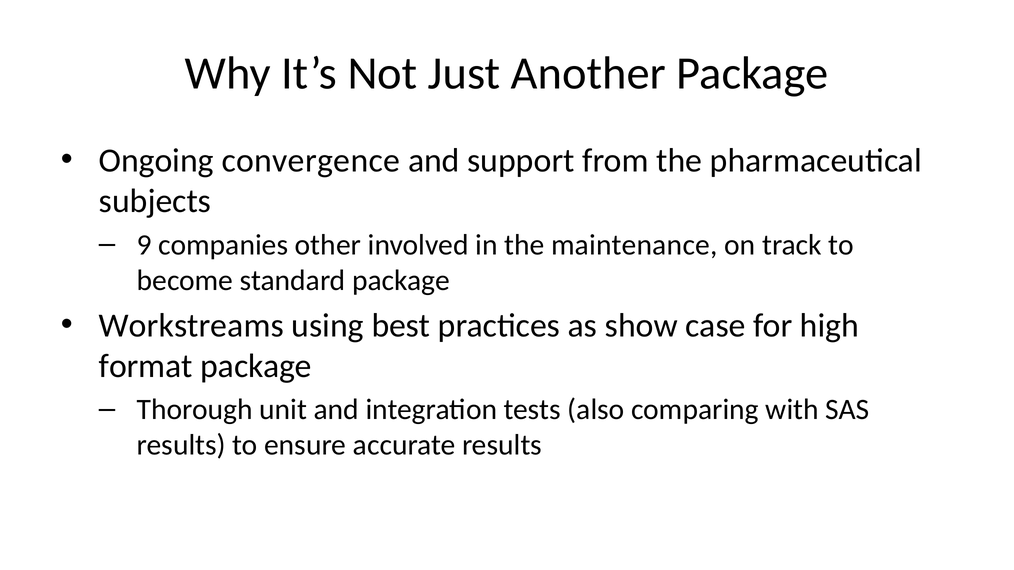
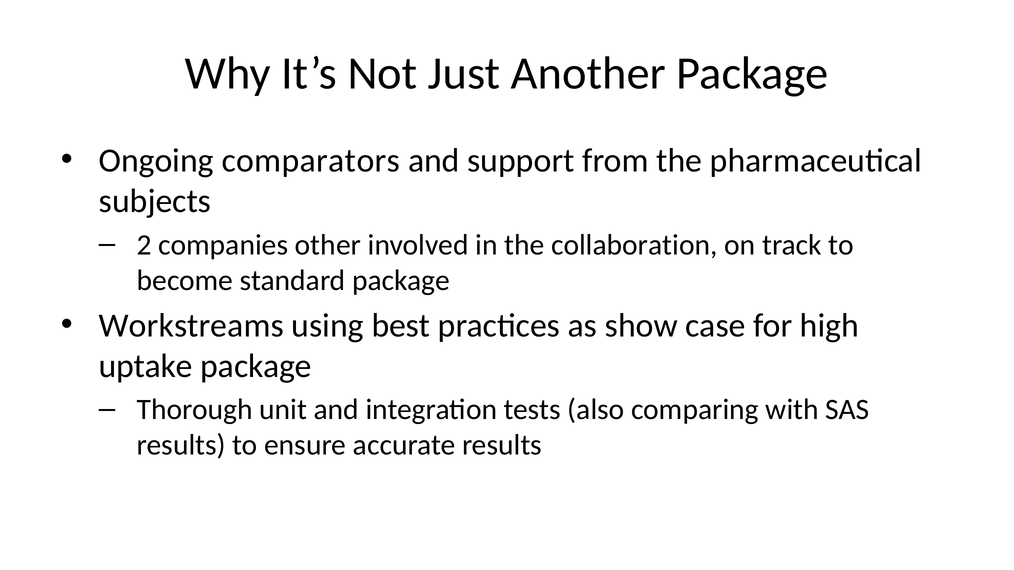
convergence: convergence -> comparators
9: 9 -> 2
maintenance: maintenance -> collaboration
format: format -> uptake
